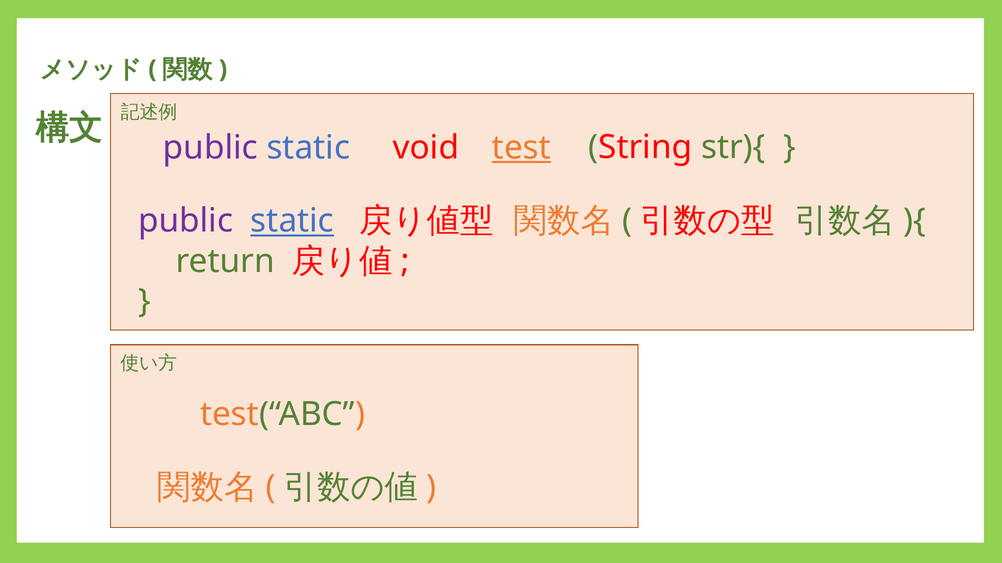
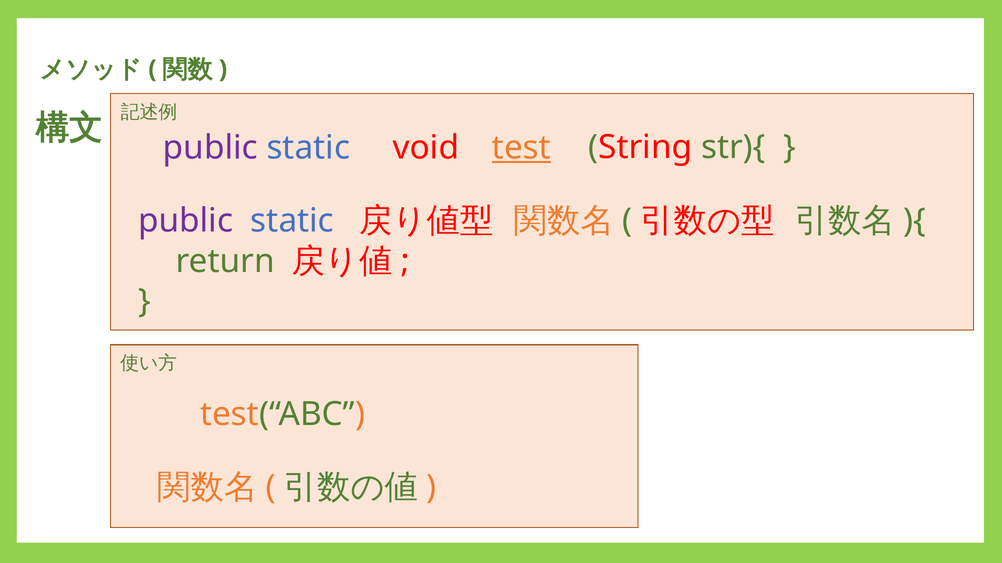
static at (292, 221) underline: present -> none
